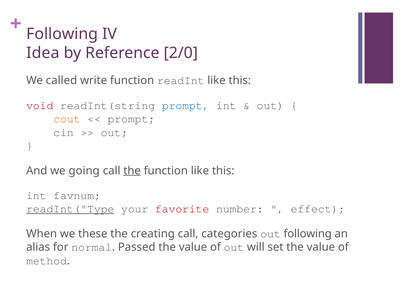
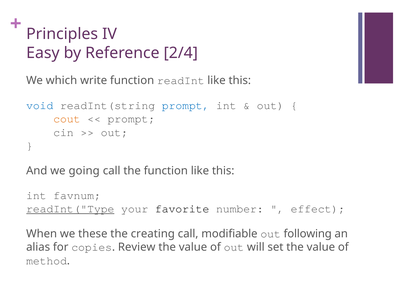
Following at (62, 34): Following -> Principles
Idea: Idea -> Easy
2/0: 2/0 -> 2/4
called: called -> which
void colour: red -> blue
the at (132, 171) underline: present -> none
favorite colour: red -> black
categories: categories -> modifiable
normal: normal -> copies
Passed: Passed -> Review
